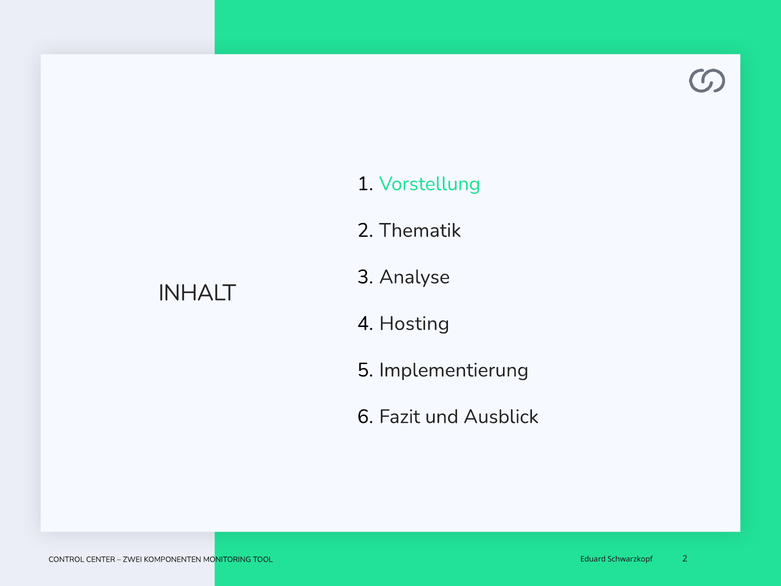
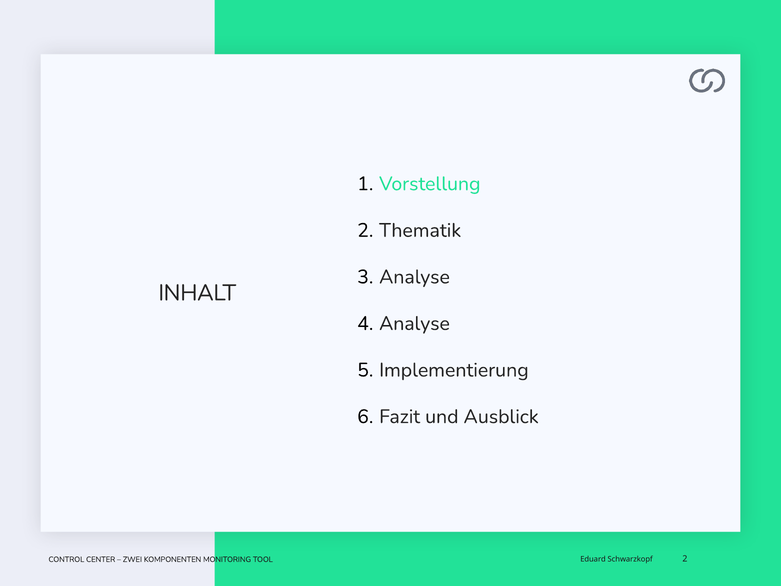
Hosting at (414, 323): Hosting -> Analyse
